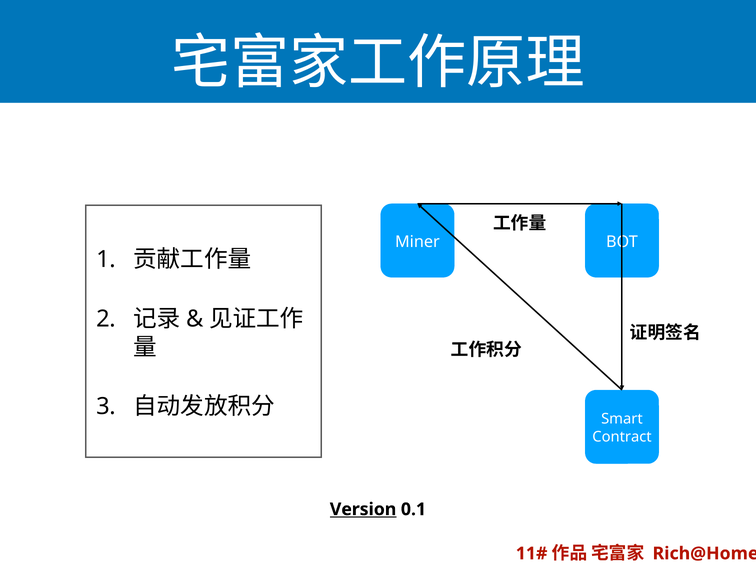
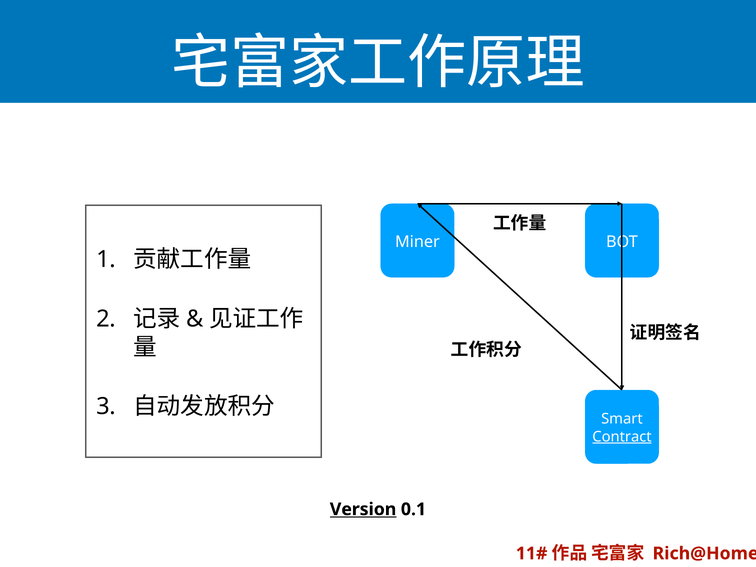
Contract underline: none -> present
